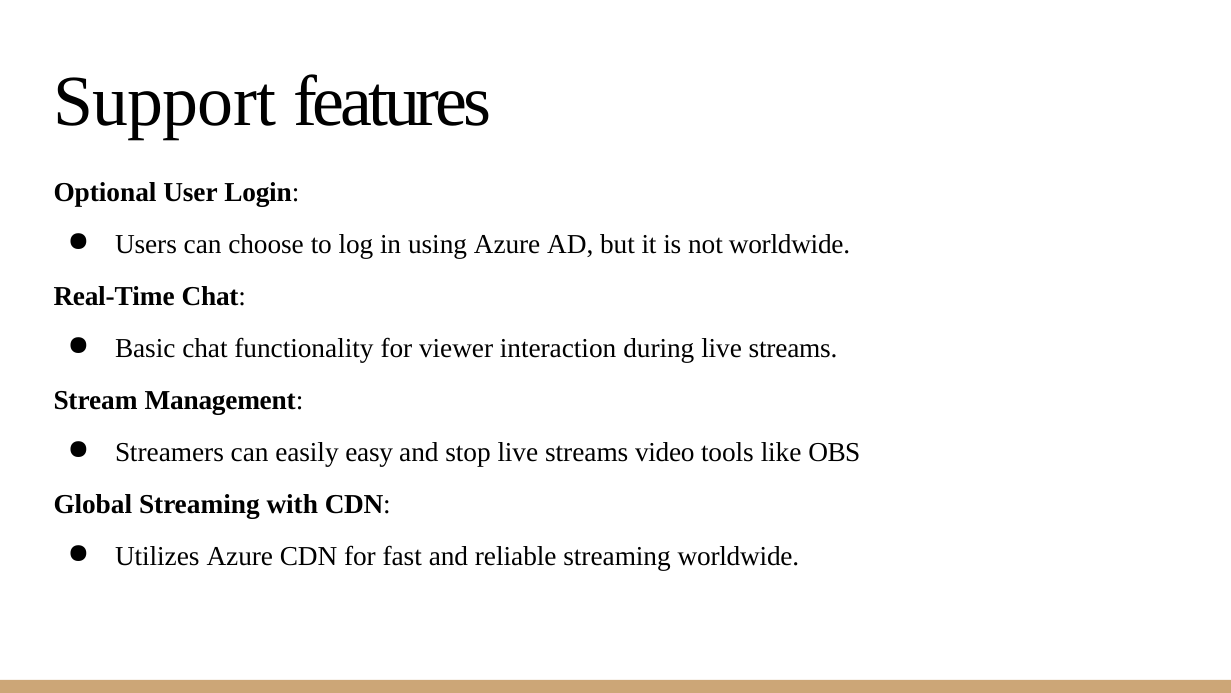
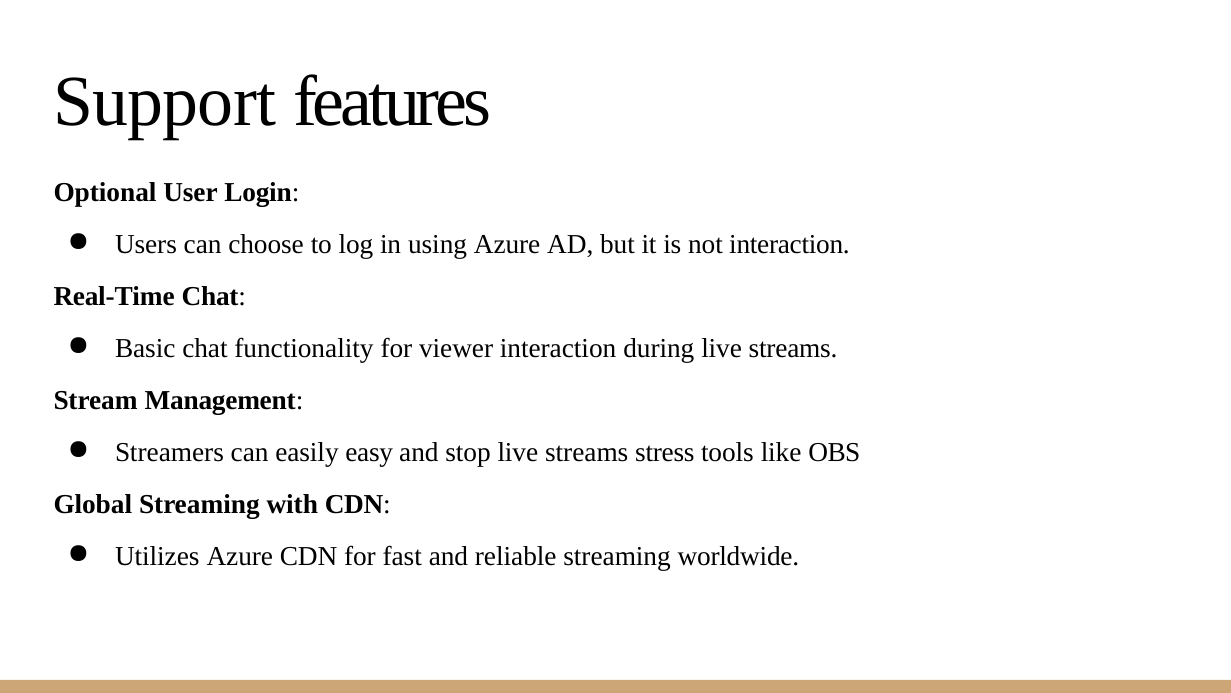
not worldwide: worldwide -> interaction
video: video -> stress
